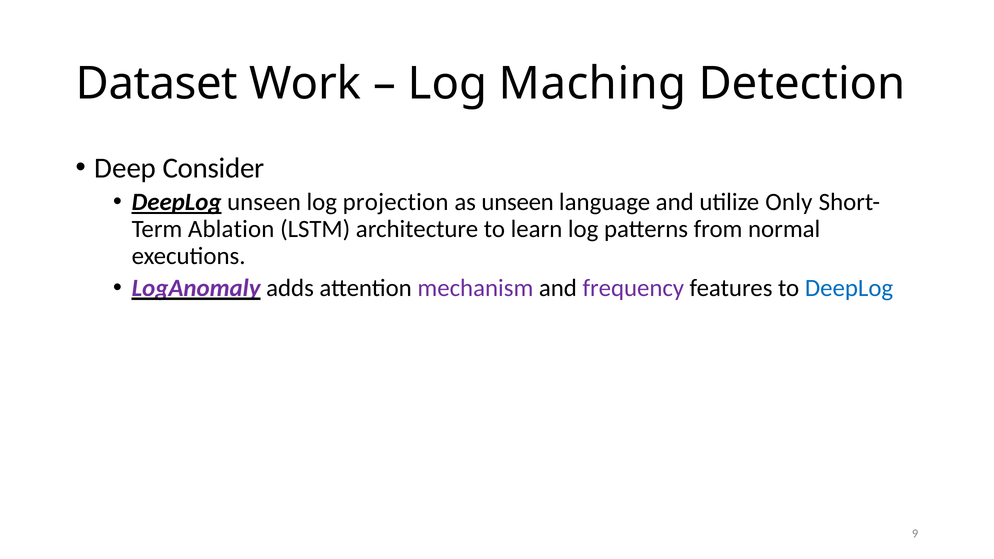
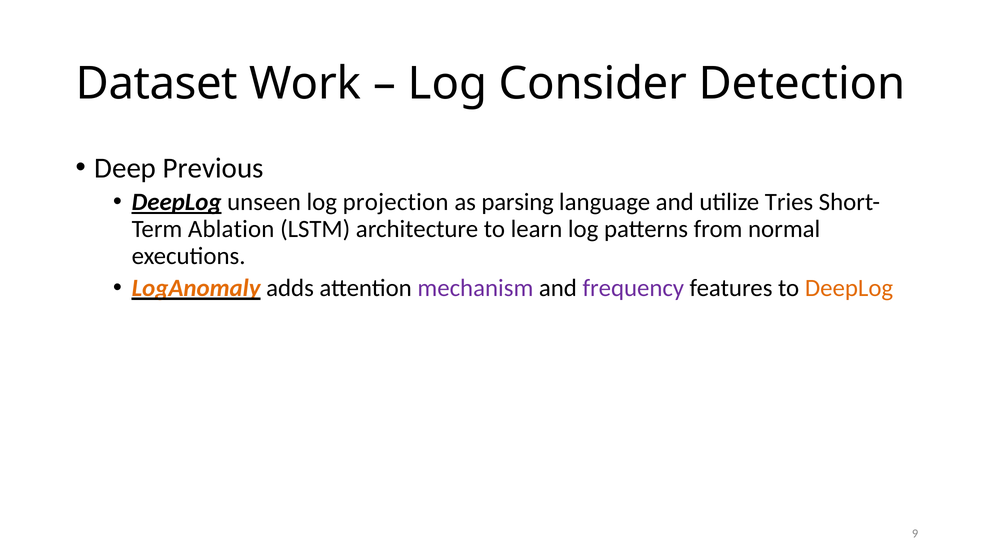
Maching: Maching -> Consider
Consider: Consider -> Previous
as unseen: unseen -> parsing
Only: Only -> Tries
LogAnomaly colour: purple -> orange
DeepLog at (849, 288) colour: blue -> orange
